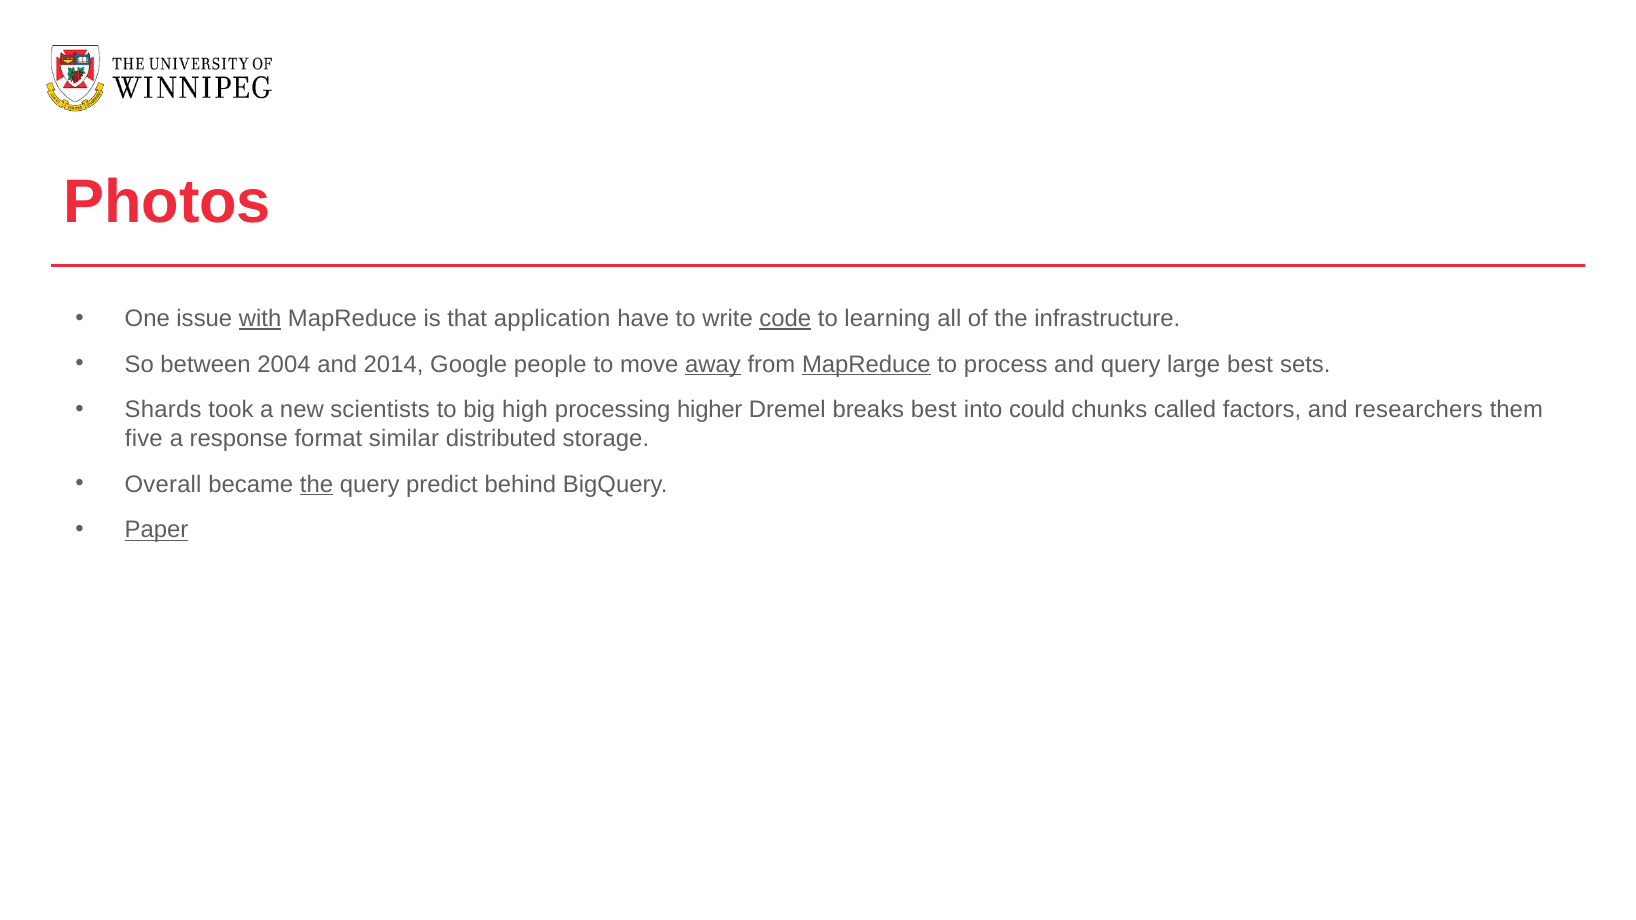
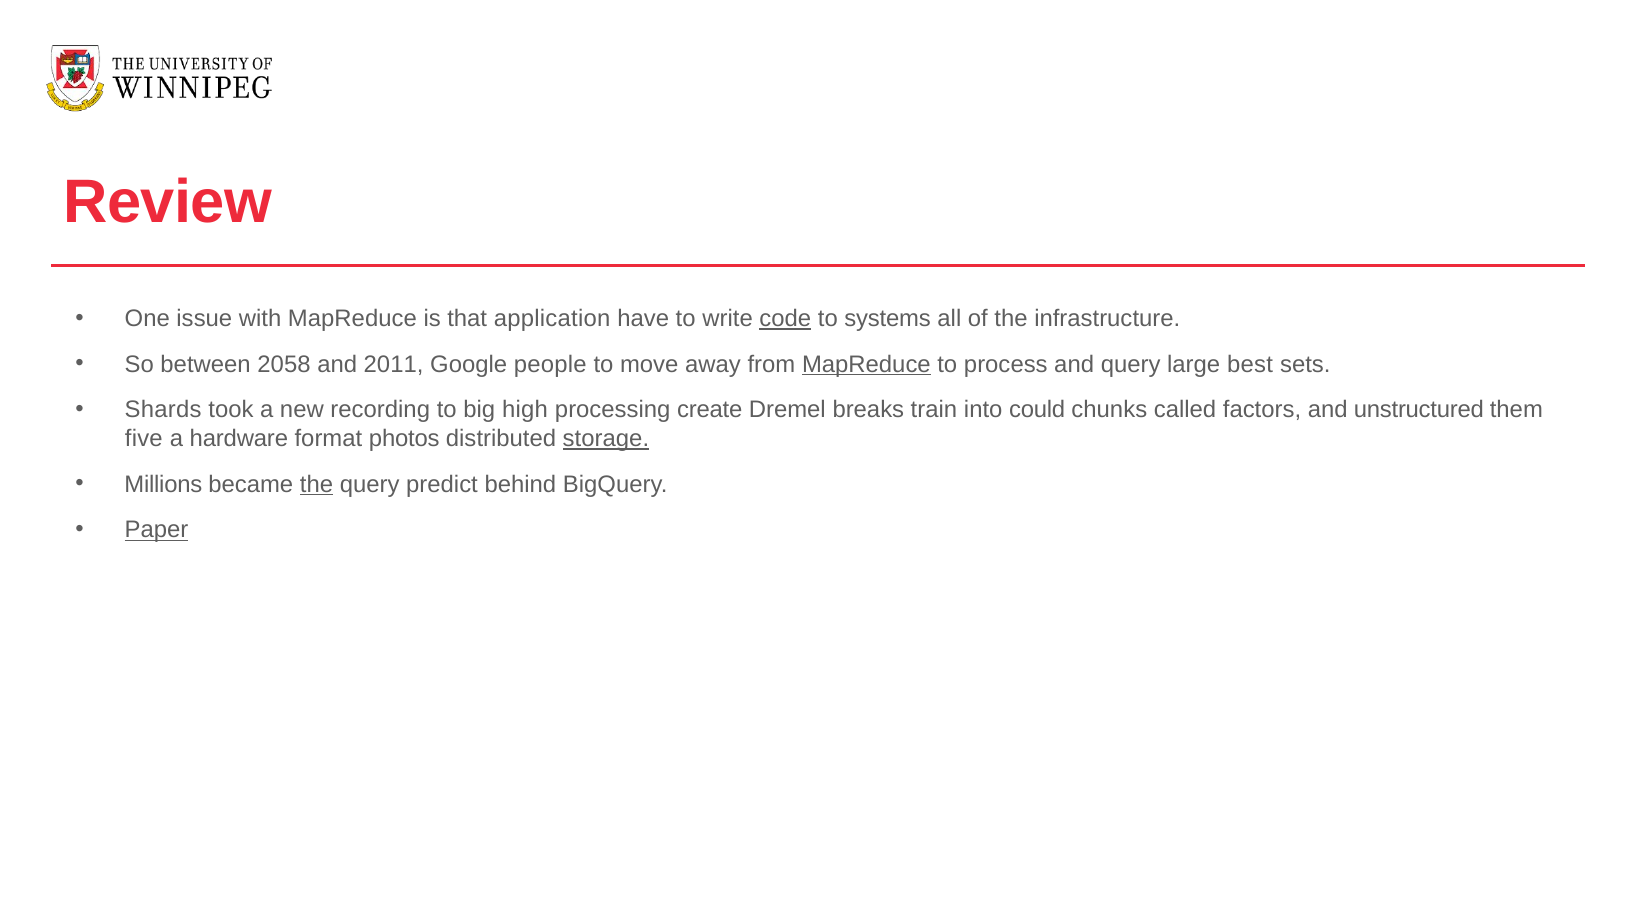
Photos: Photos -> Review
with underline: present -> none
learning: learning -> systems
2004: 2004 -> 2058
2014: 2014 -> 2011
away underline: present -> none
scientists: scientists -> recording
higher: higher -> create
breaks best: best -> train
researchers: researchers -> unstructured
response: response -> hardware
similar: similar -> photos
storage underline: none -> present
Overall: Overall -> Millions
